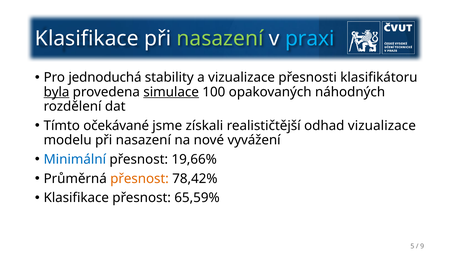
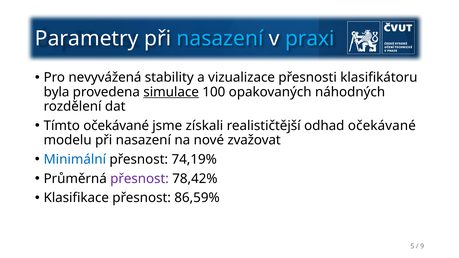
Klasifikace at (87, 39): Klasifikace -> Parametry
nasazení at (220, 39) colour: light green -> light blue
jednoduchá: jednoduchá -> nevyvážená
byla underline: present -> none
odhad vizualizace: vizualizace -> očekávané
vyvážení: vyvážení -> zvažovat
19,66%: 19,66% -> 74,19%
přesnost at (140, 179) colour: orange -> purple
65,59%: 65,59% -> 86,59%
